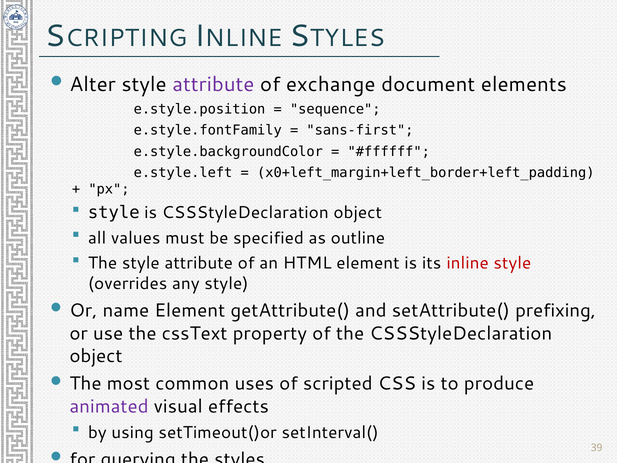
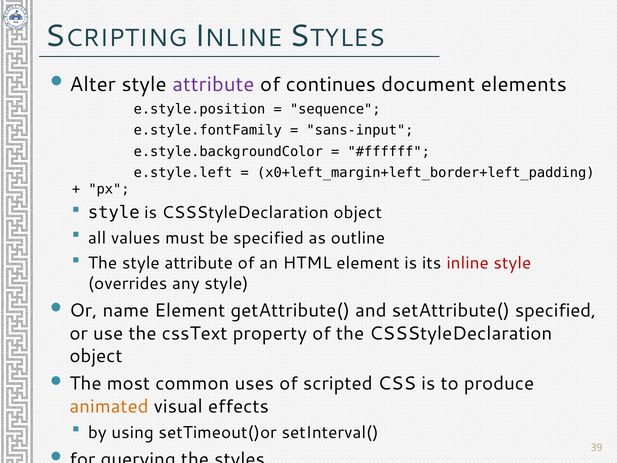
exchange: exchange -> continues
sans-first: sans-first -> sans-input
setAttribute( prefixing: prefixing -> specified
animated colour: purple -> orange
